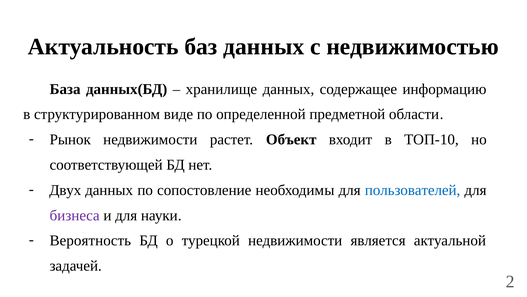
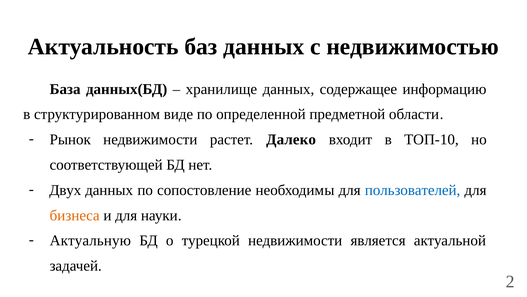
Объект: Объект -> Далеко
бизнеса colour: purple -> orange
Вероятность: Вероятность -> Актуальную
